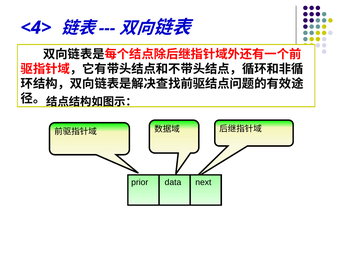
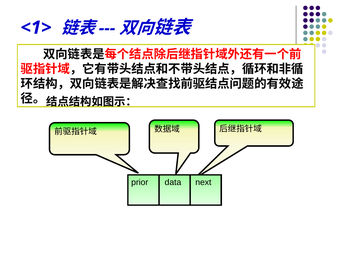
<4>: <4> -> <1>
